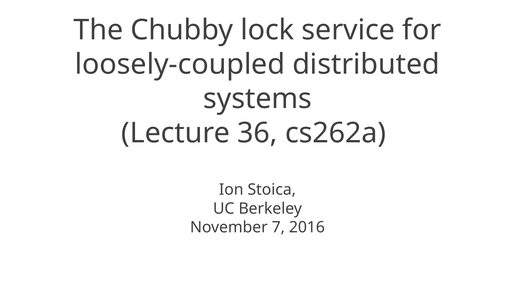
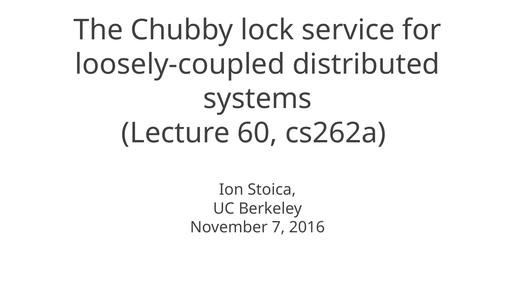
36: 36 -> 60
